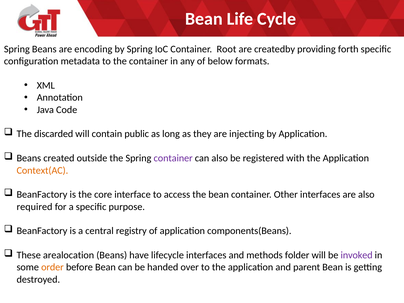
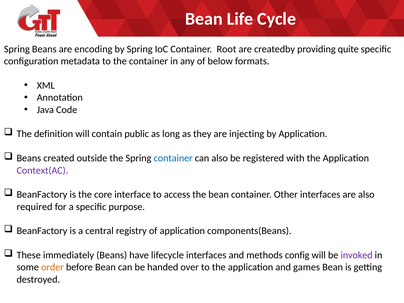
forth: forth -> quite
discarded: discarded -> definition
container at (173, 158) colour: purple -> blue
Context(AC colour: orange -> purple
arealocation: arealocation -> immediately
folder: folder -> config
parent: parent -> games
